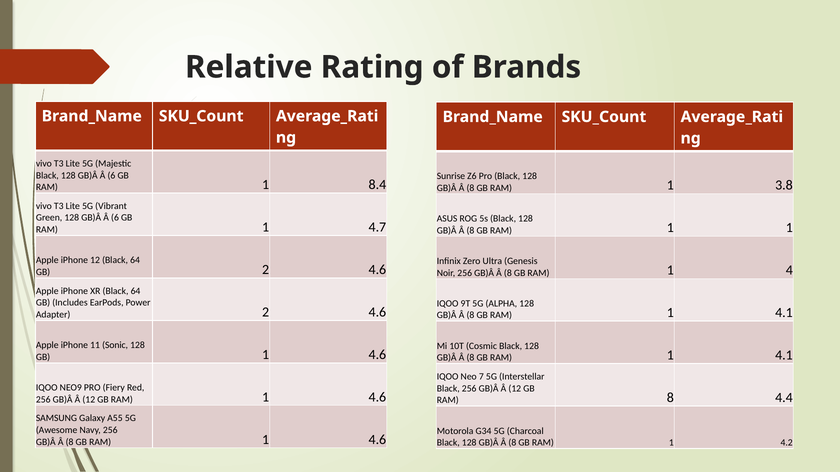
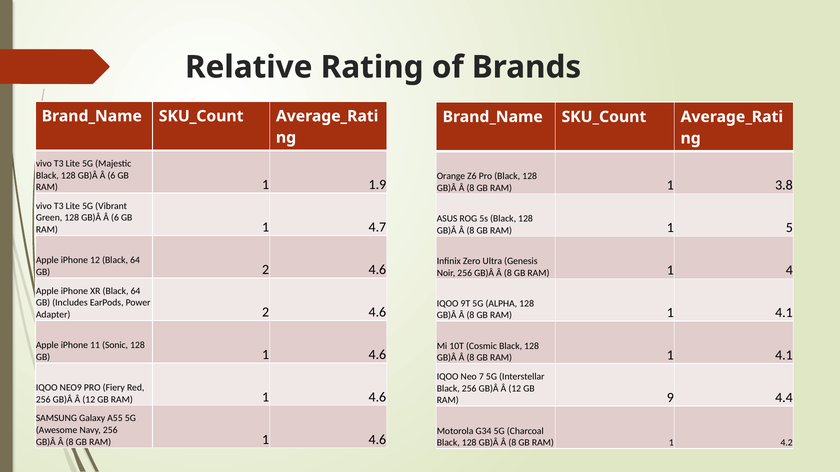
Sunrise: Sunrise -> Orange
8.4: 8.4 -> 1.9
1 1: 1 -> 5
RAM 8: 8 -> 9
